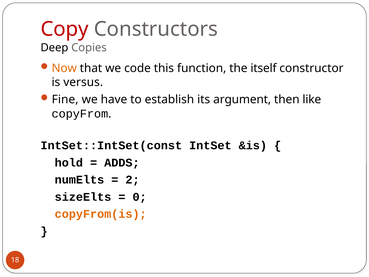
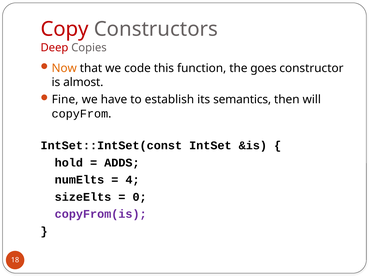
Deep colour: black -> red
itself: itself -> goes
versus: versus -> almost
argument: argument -> semantics
like: like -> will
2: 2 -> 4
copyFrom(is colour: orange -> purple
